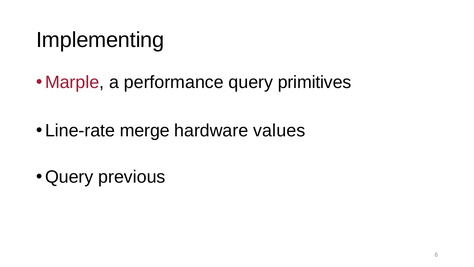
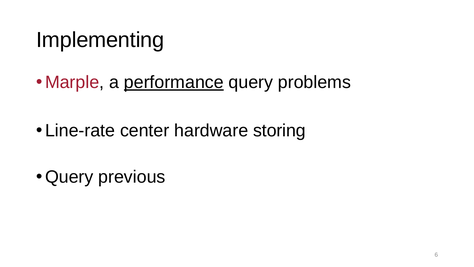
performance underline: none -> present
primitives: primitives -> problems
merge: merge -> center
values: values -> storing
